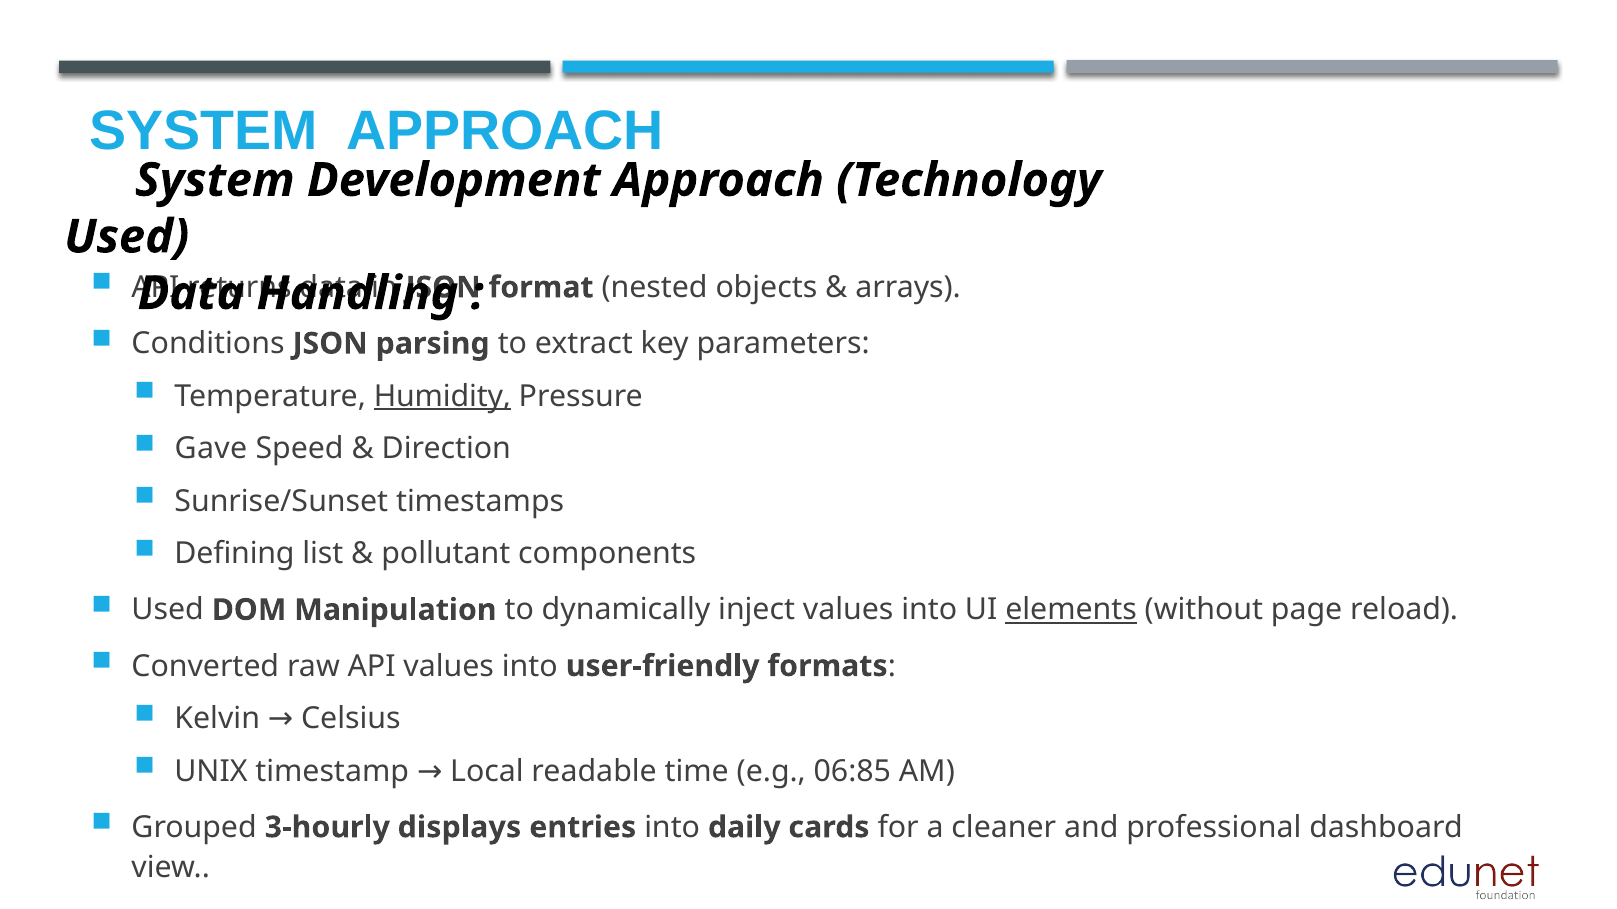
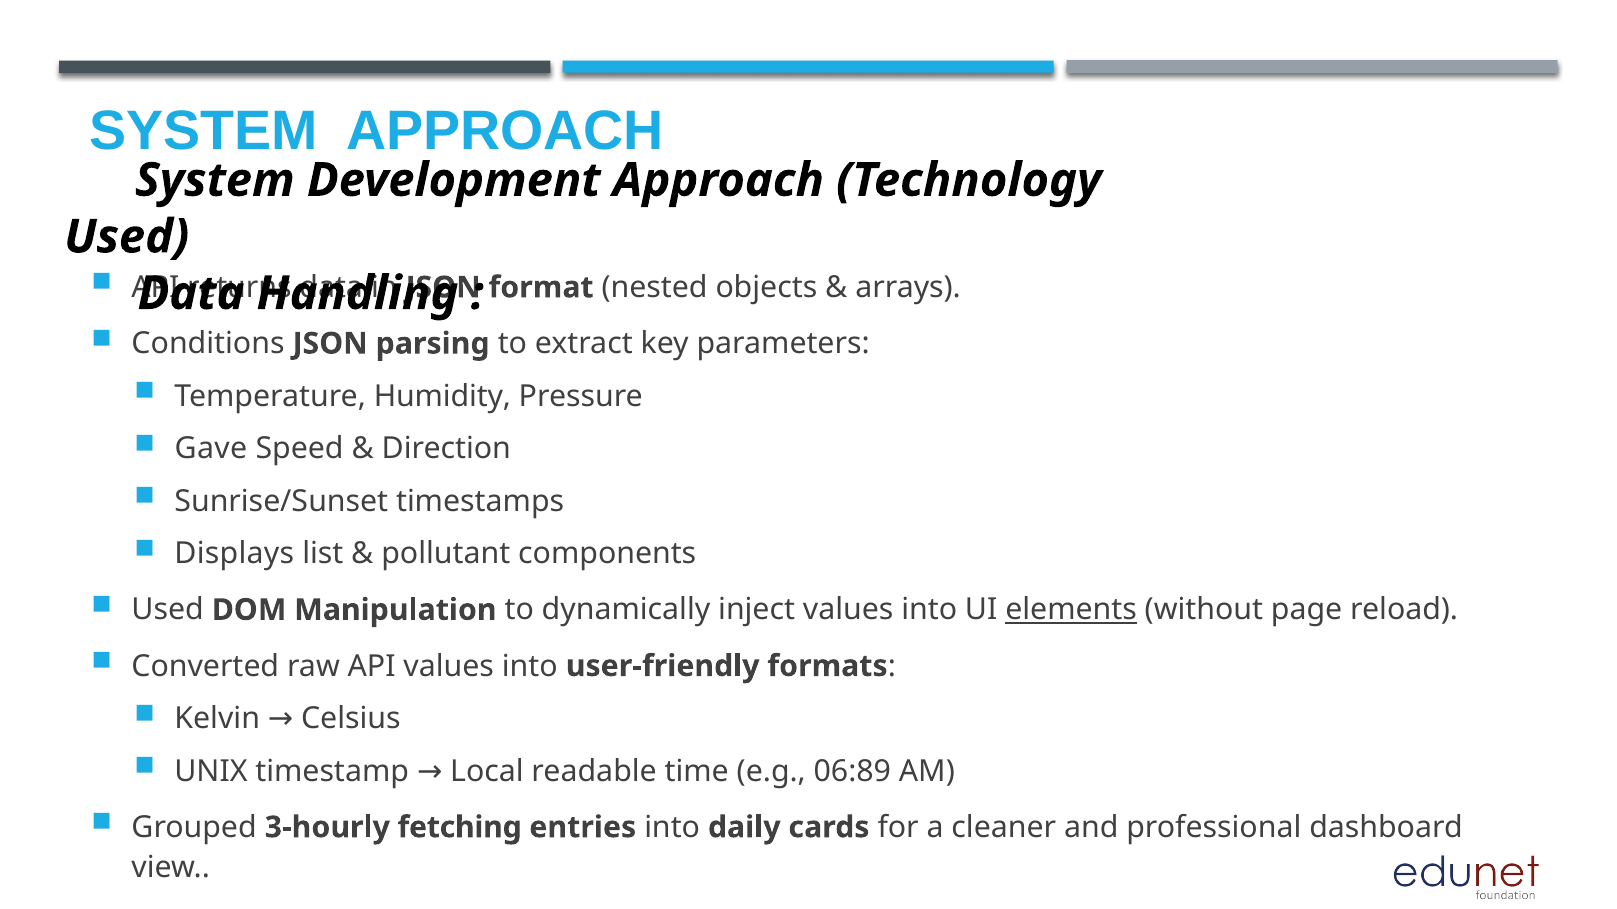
Humidity underline: present -> none
Defining: Defining -> Displays
06:85: 06:85 -> 06:89
displays: displays -> fetching
